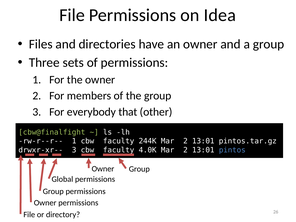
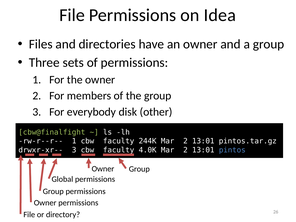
that: that -> disk
